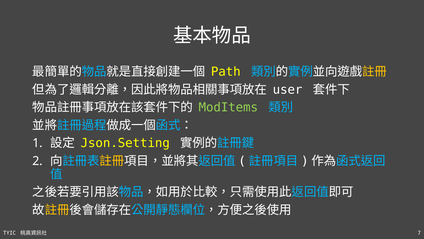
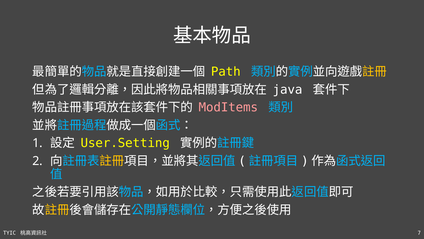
user: user -> java
ModItems colour: light green -> pink
Json.Setting: Json.Setting -> User.Setting
